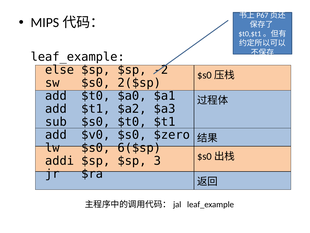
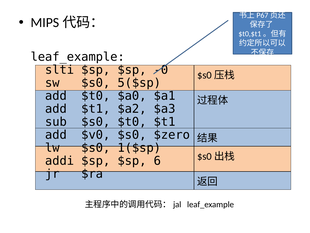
else: else -> slti
-2: -2 -> -0
2($sp: 2($sp -> 5($sp
6($sp: 6($sp -> 1($sp
3: 3 -> 6
